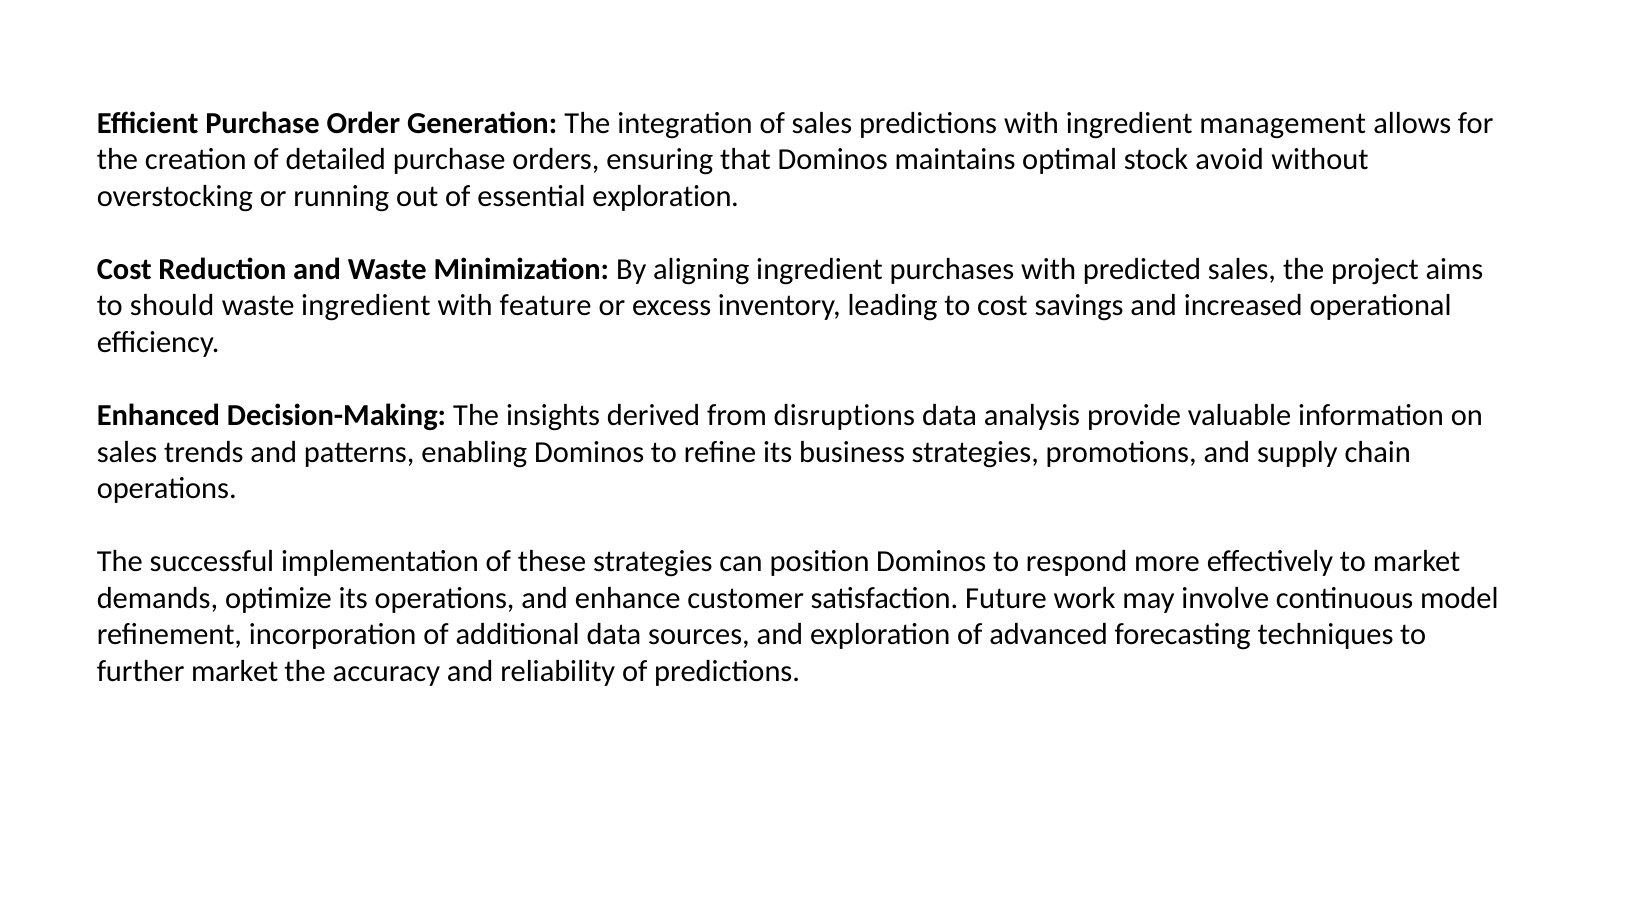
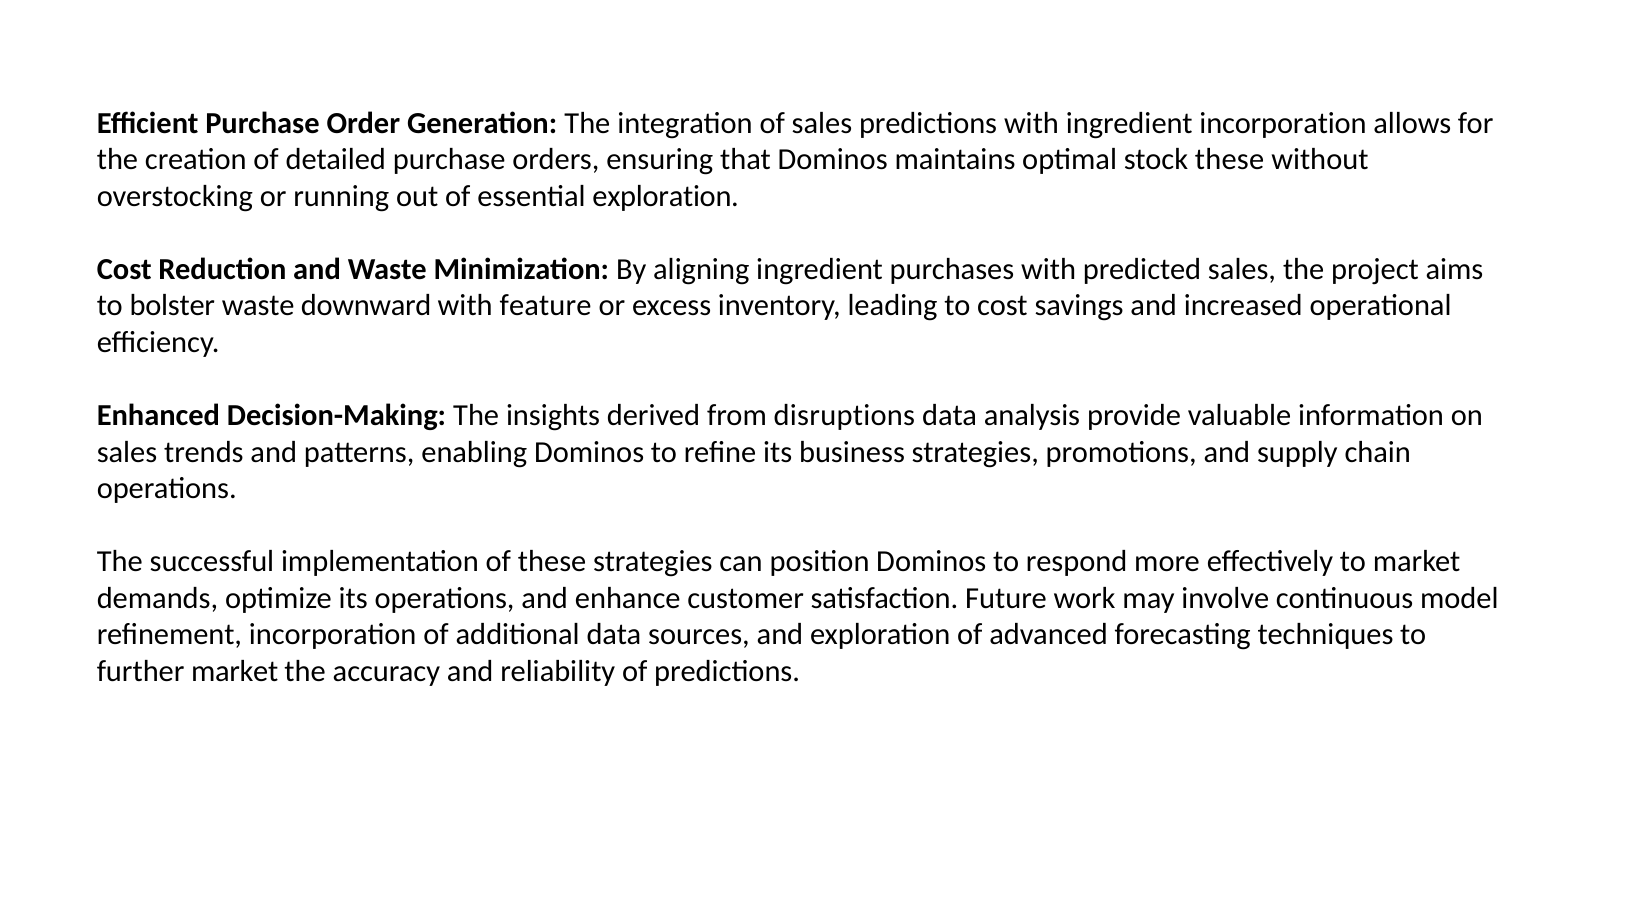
ingredient management: management -> incorporation
stock avoid: avoid -> these
should: should -> bolster
waste ingredient: ingredient -> downward
